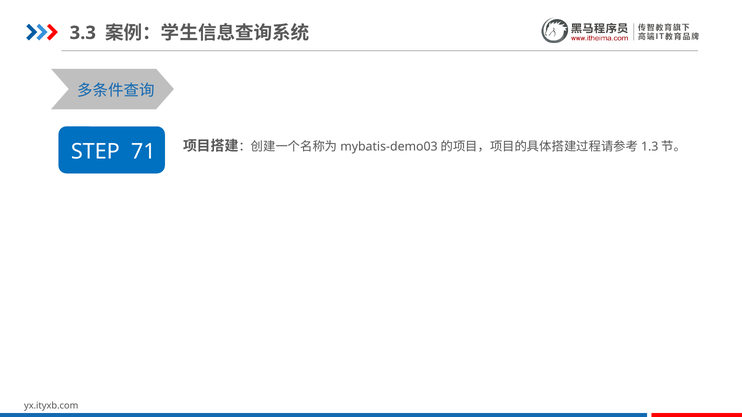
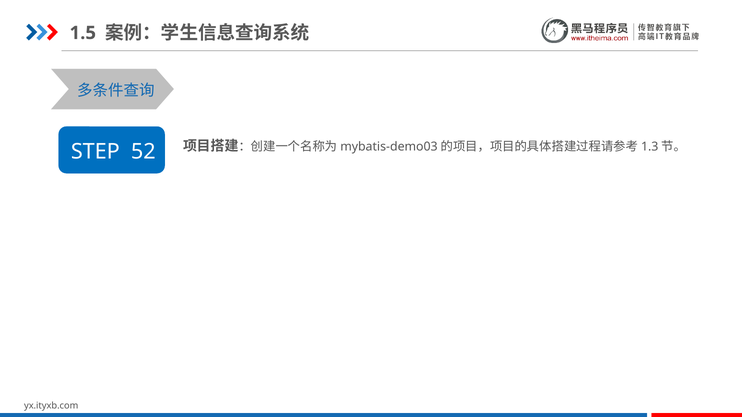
3.3: 3.3 -> 1.5
71: 71 -> 52
